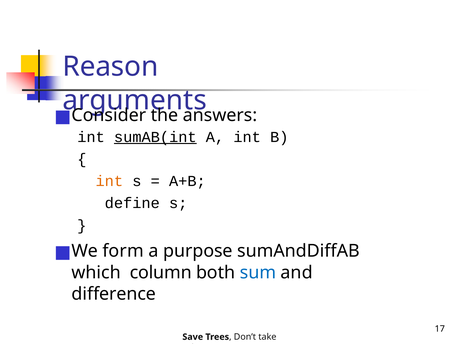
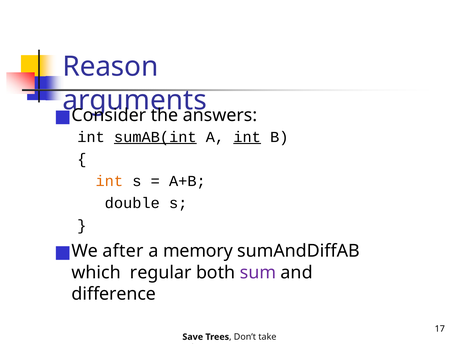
int at (247, 137) underline: none -> present
define: define -> double
form: form -> after
purpose: purpose -> memory
column: column -> regular
sum colour: blue -> purple
